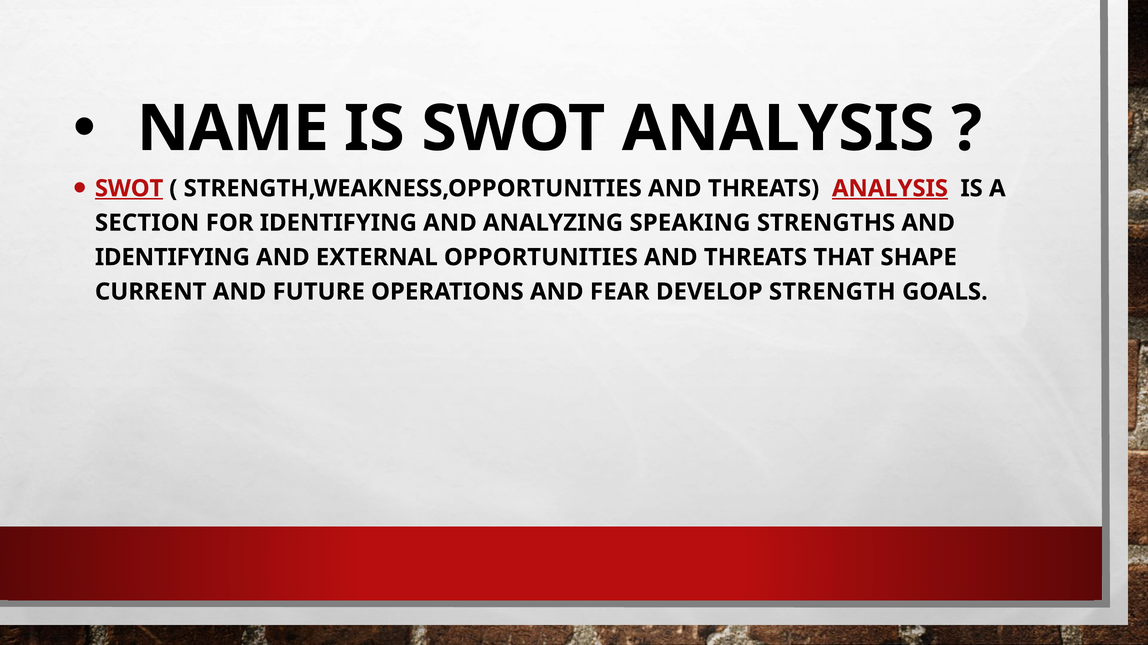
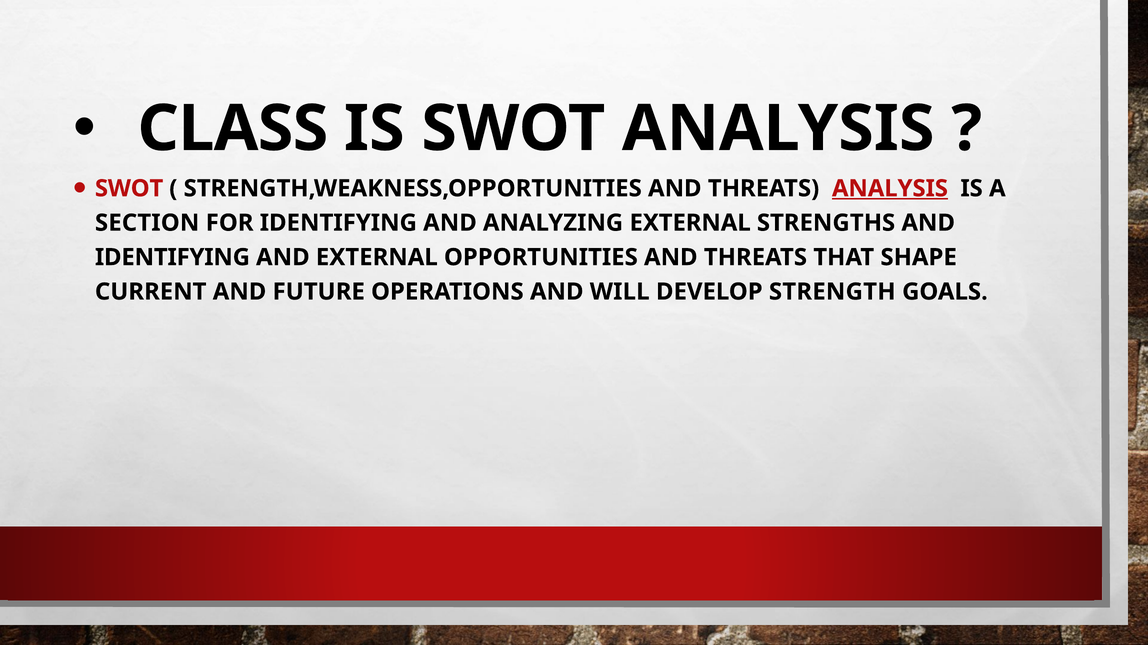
NAME: NAME -> CLASS
SWOT at (129, 189) underline: present -> none
ANALYZING SPEAKING: SPEAKING -> EXTERNAL
FEAR: FEAR -> WILL
